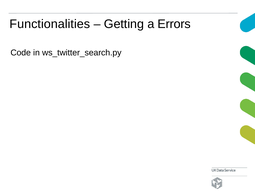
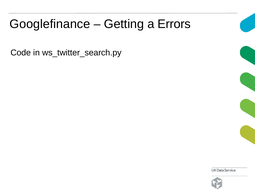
Functionalities: Functionalities -> Googlefinance
